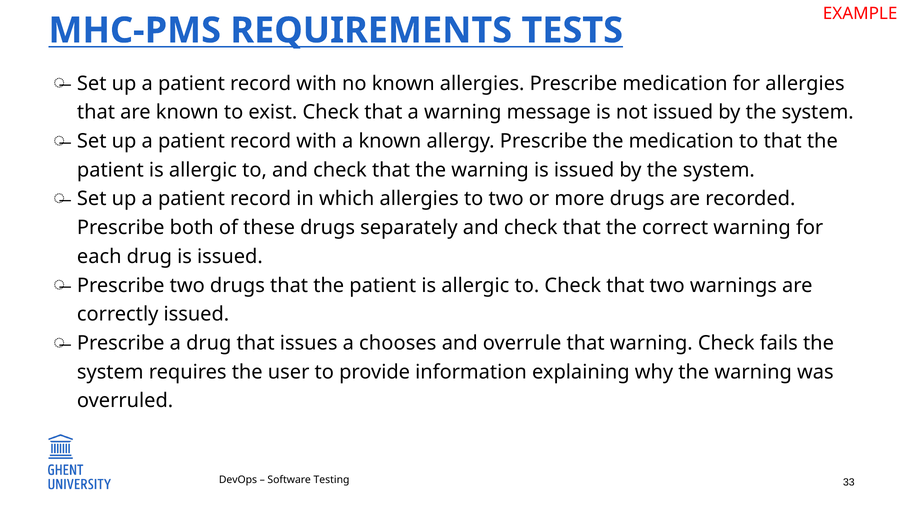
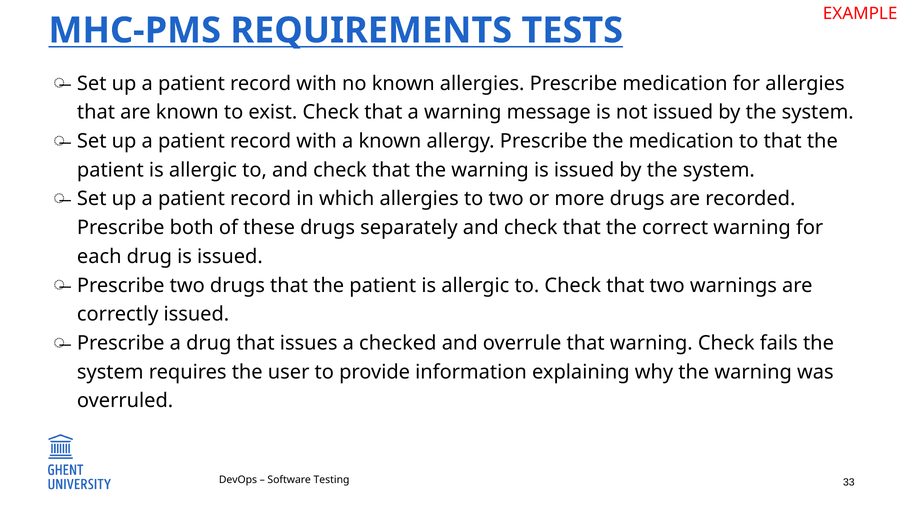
chooses: chooses -> checked
